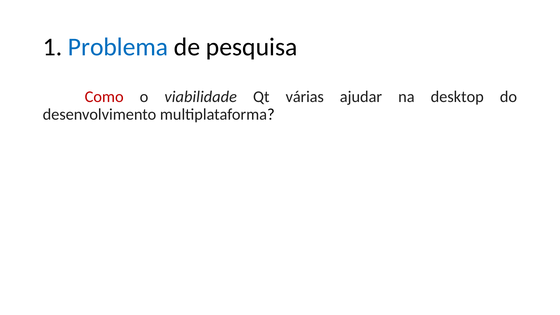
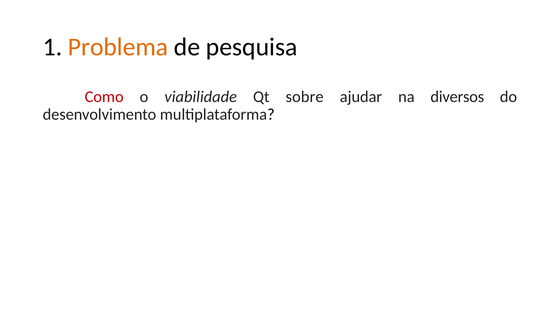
Problema colour: blue -> orange
várias: várias -> sobre
desktop: desktop -> diversos
